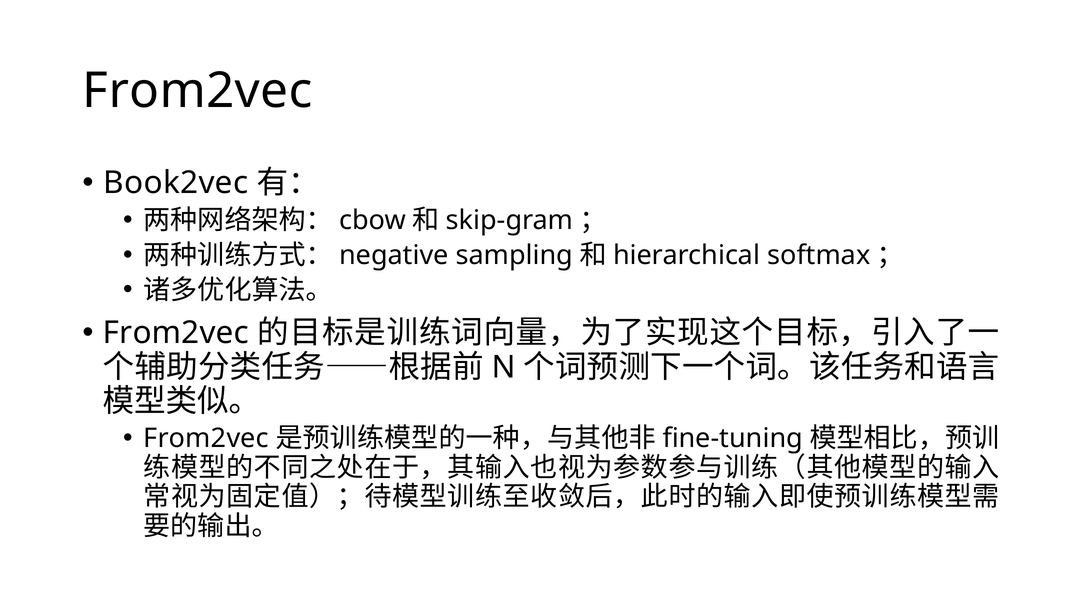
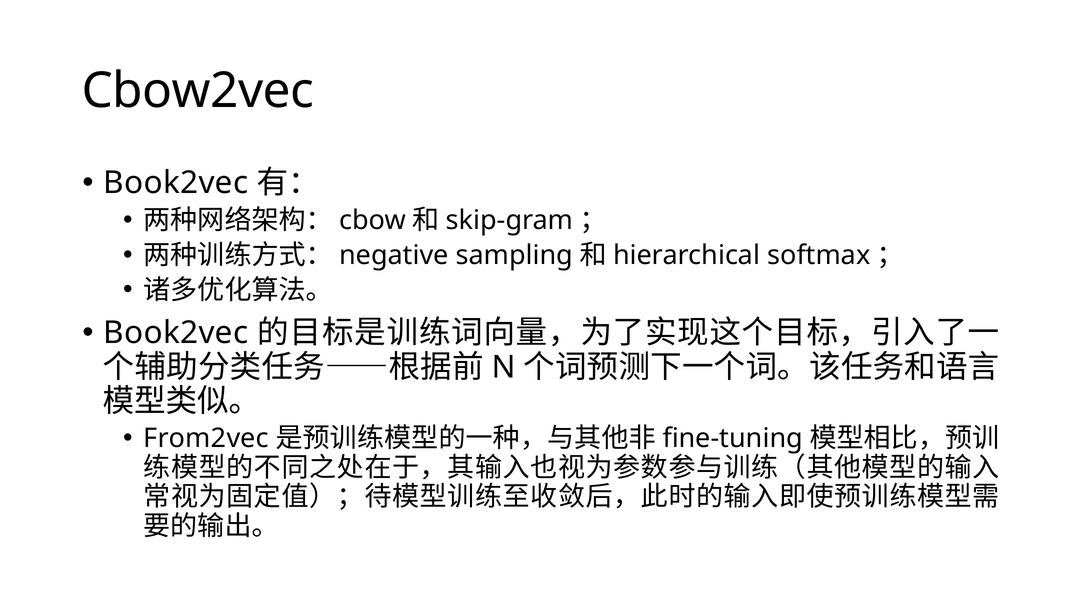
From2vec at (198, 91): From2vec -> Cbow2vec
From2vec at (176, 333): From2vec -> Book2vec
